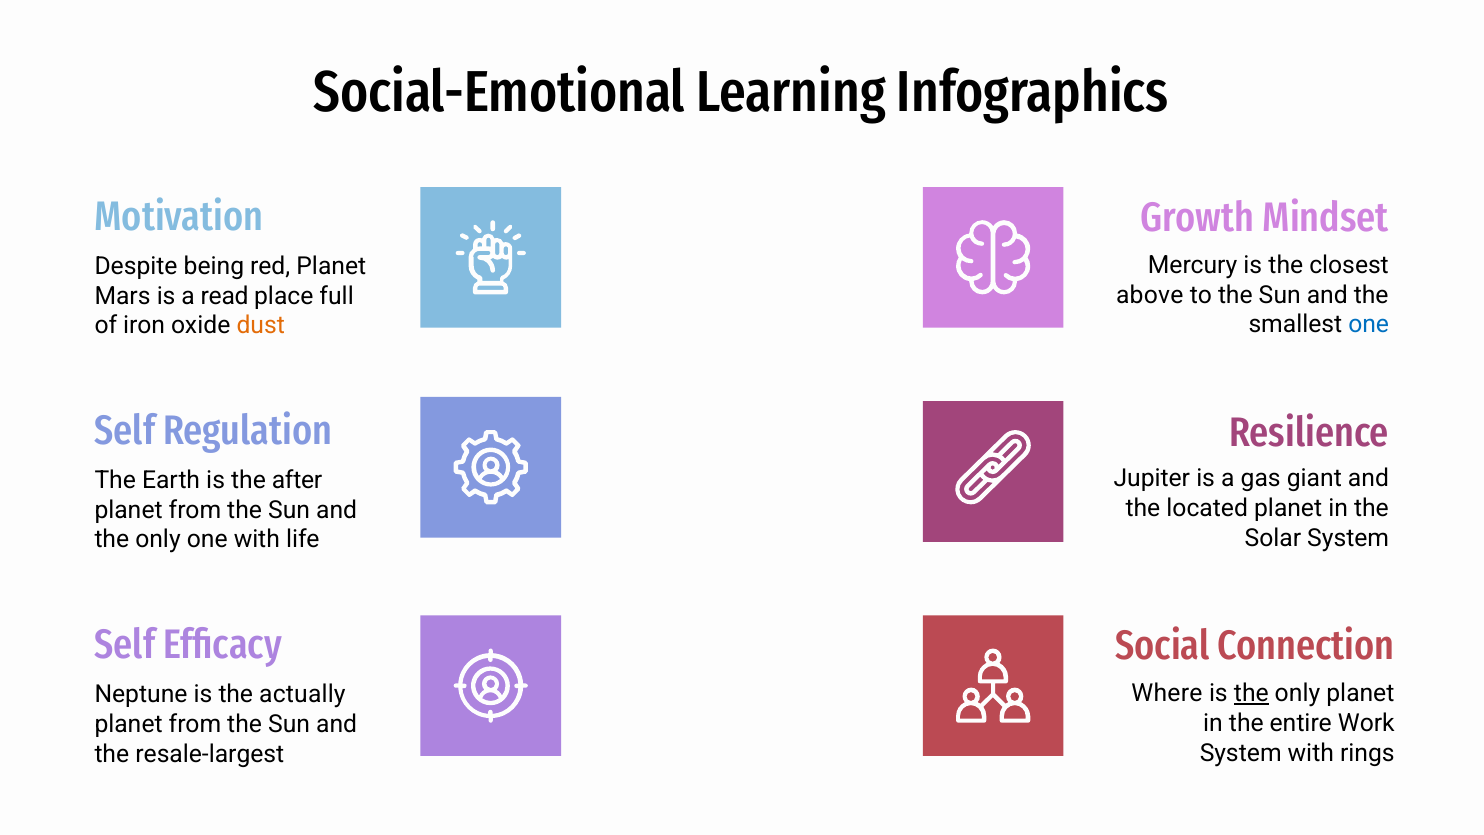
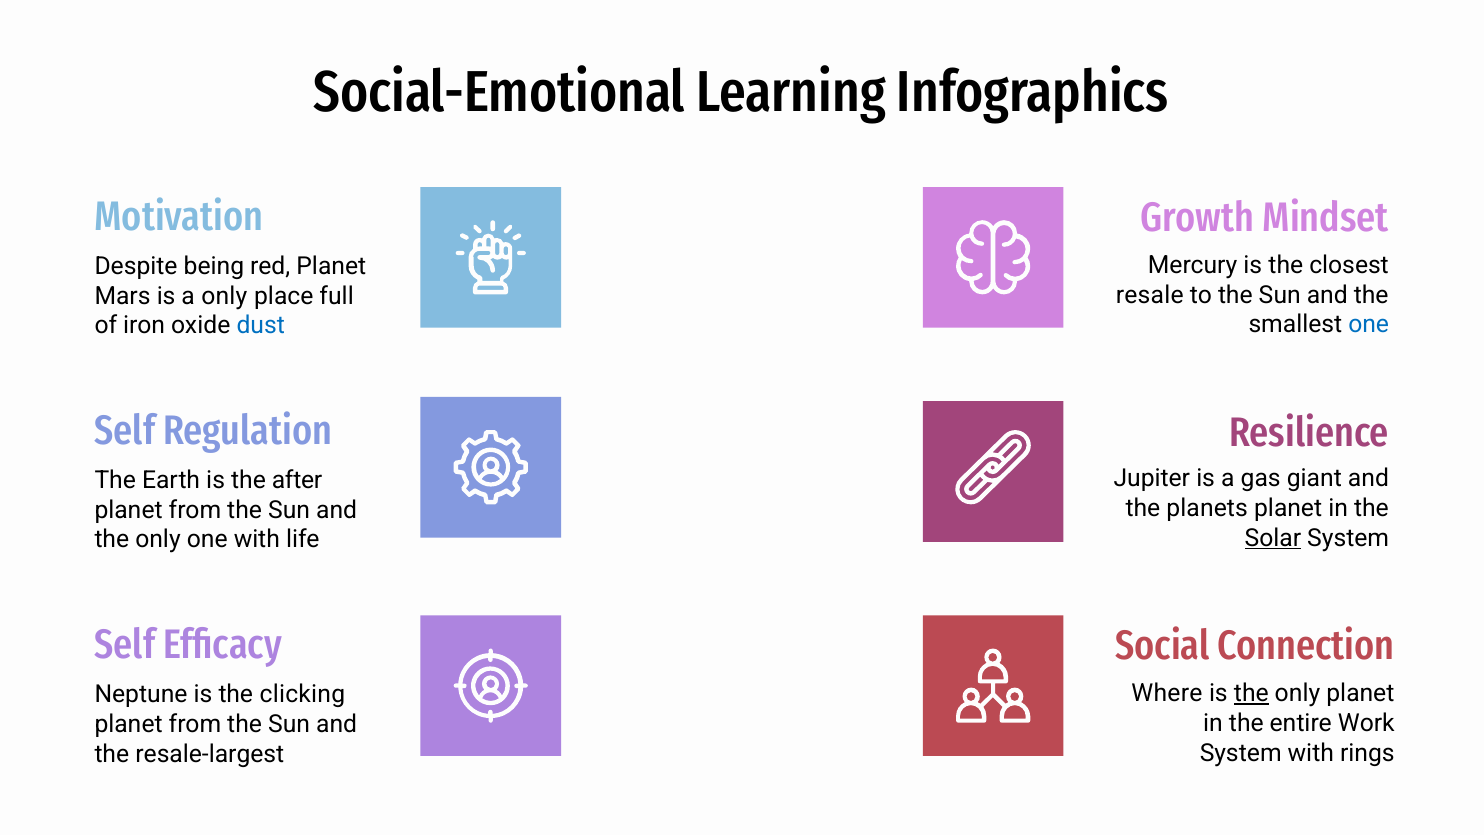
above: above -> resale
a read: read -> only
dust colour: orange -> blue
located: located -> planets
Solar underline: none -> present
actually: actually -> clicking
